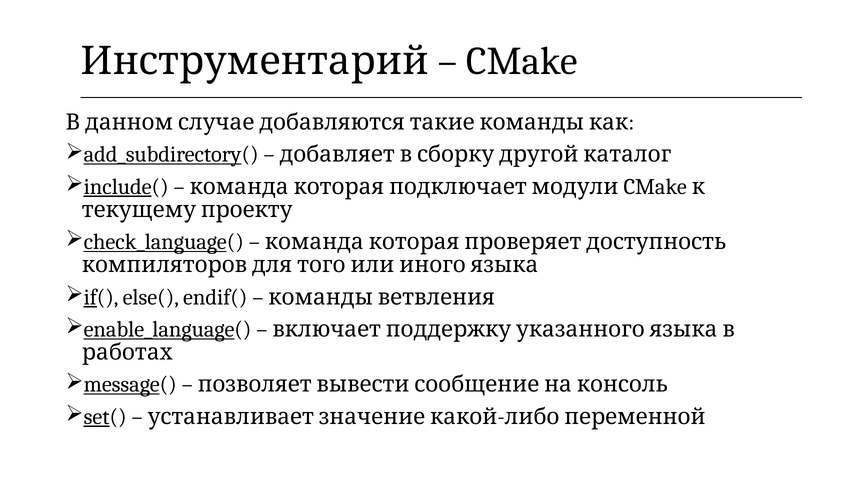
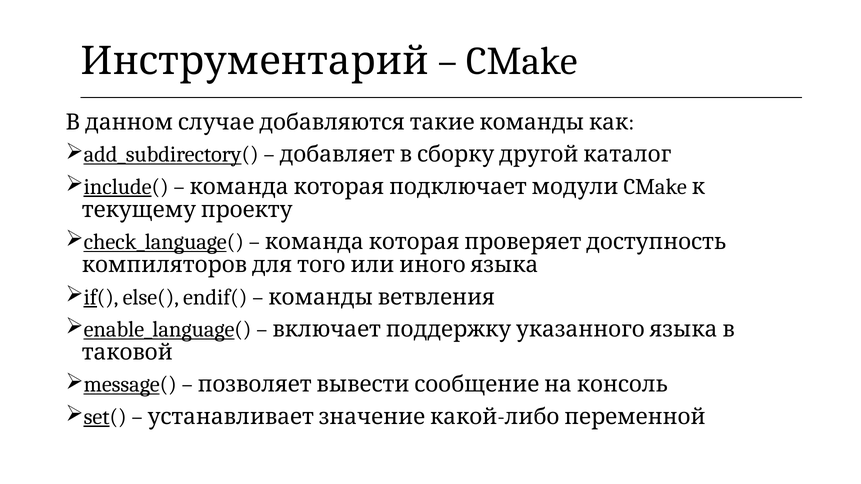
работах: работах -> таковой
